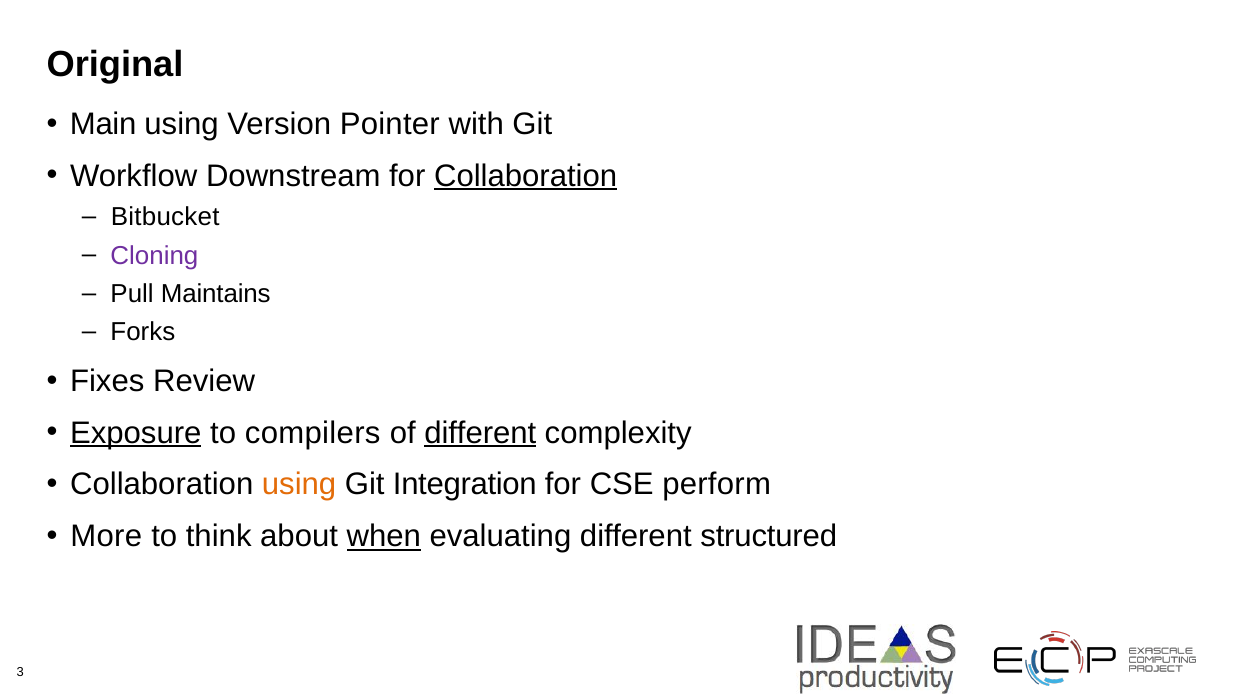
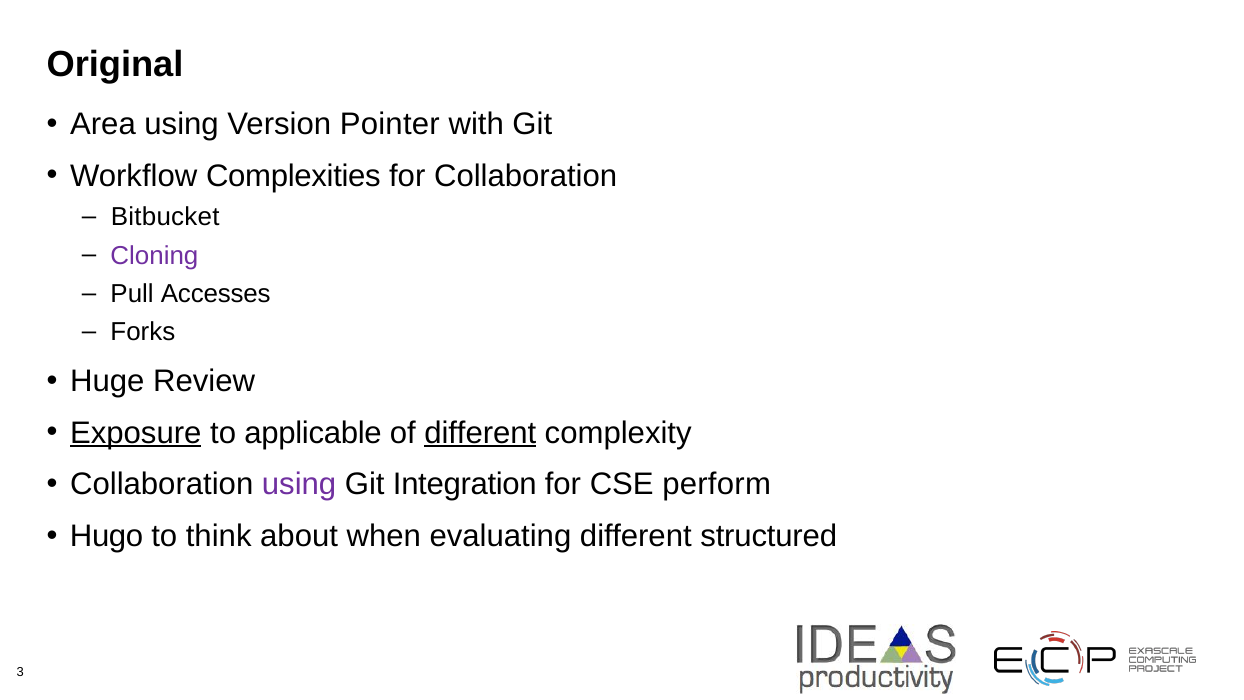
Main: Main -> Area
Downstream: Downstream -> Complexities
Collaboration at (526, 176) underline: present -> none
Maintains: Maintains -> Accesses
Fixes: Fixes -> Huge
compilers: compilers -> applicable
using at (299, 485) colour: orange -> purple
More: More -> Hugo
when underline: present -> none
